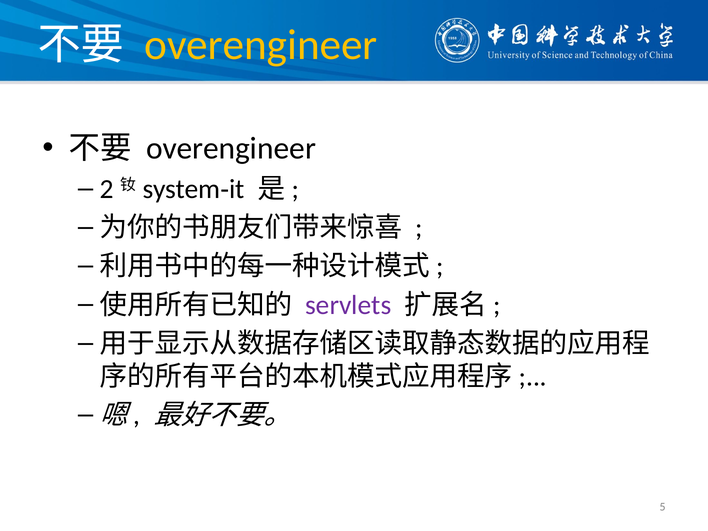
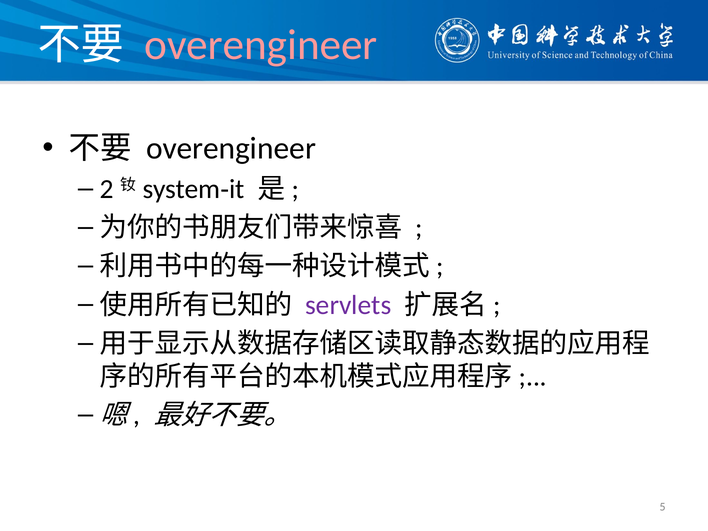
overengineer at (261, 45) colour: yellow -> pink
